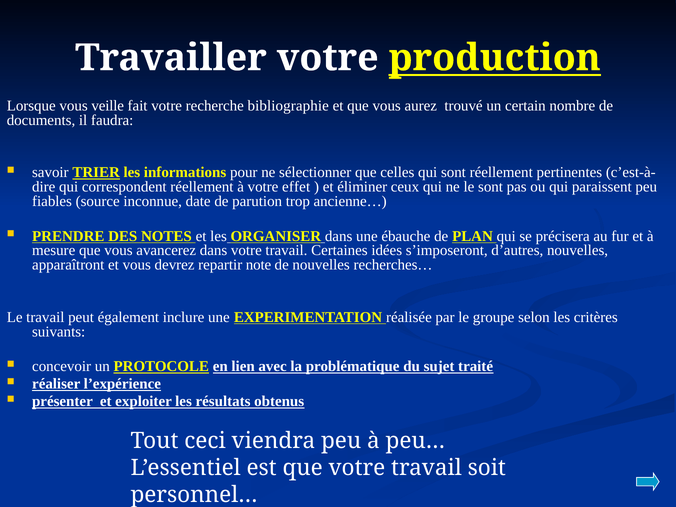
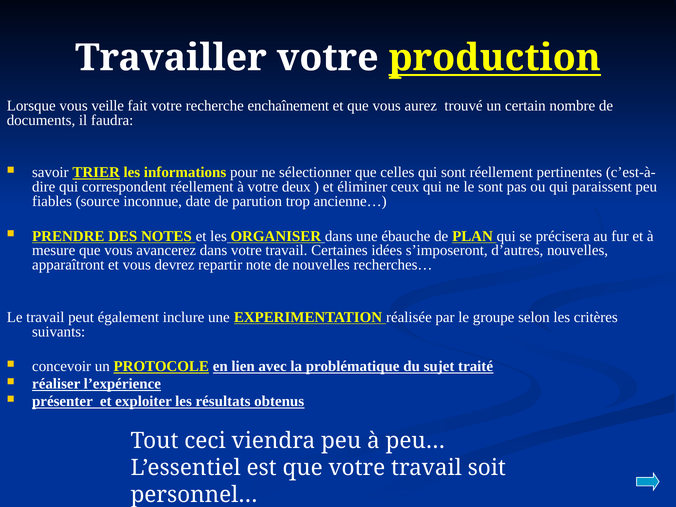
bibliographie: bibliographie -> enchaînement
effet: effet -> deux
